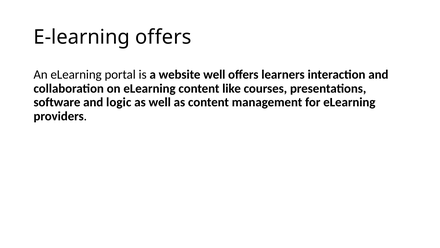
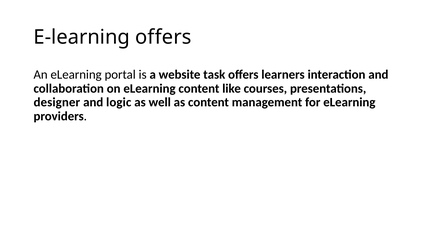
website well: well -> task
software: software -> designer
